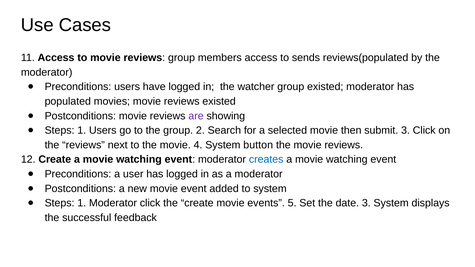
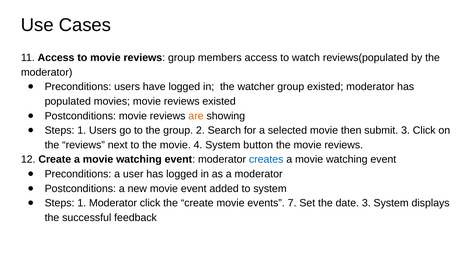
sends: sends -> watch
are colour: purple -> orange
5: 5 -> 7
